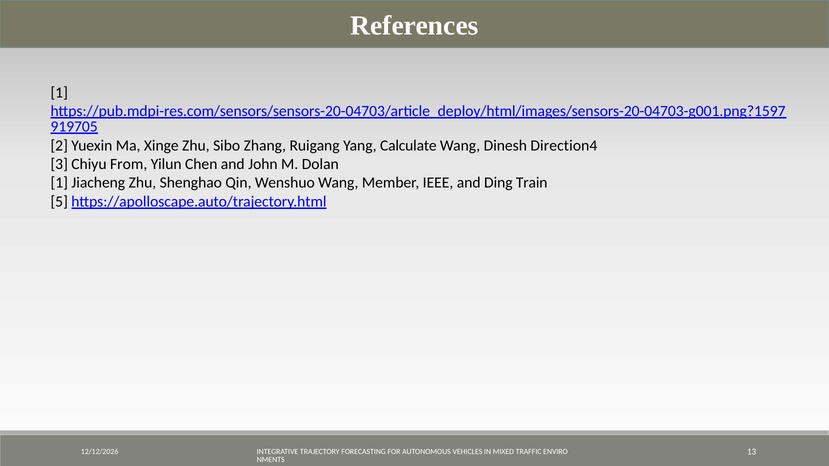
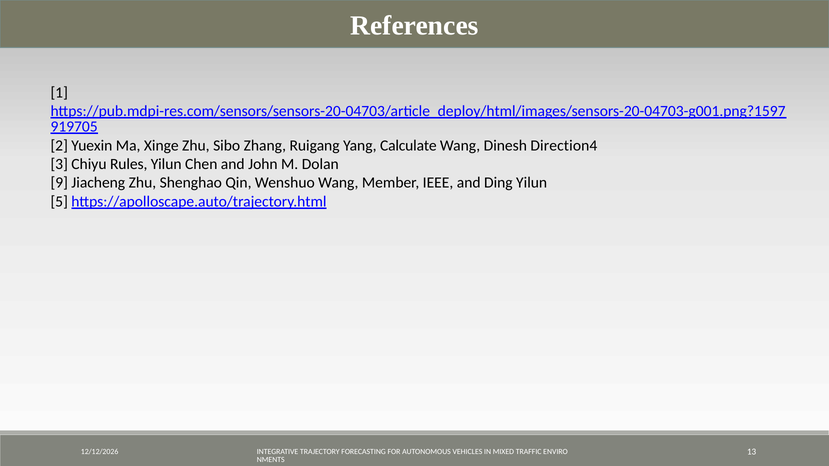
From: From -> Rules
1 at (59, 183): 1 -> 9
Ding Train: Train -> Yilun
